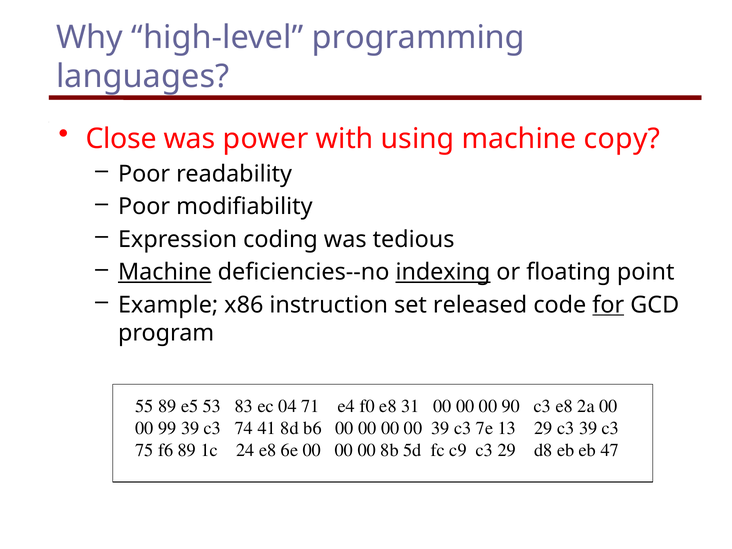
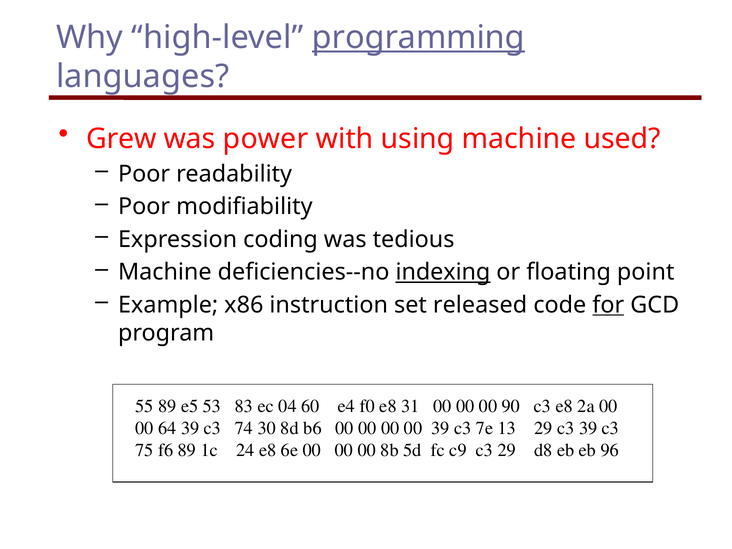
programming underline: none -> present
Close: Close -> Grew
copy: copy -> used
Machine at (165, 272) underline: present -> none
71: 71 -> 60
99: 99 -> 64
41: 41 -> 30
47: 47 -> 96
